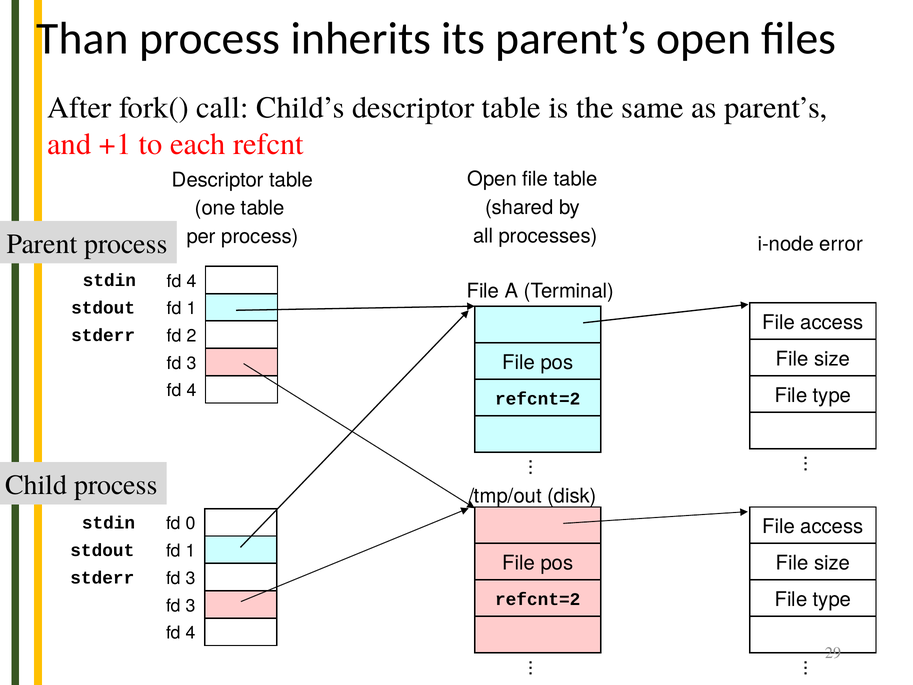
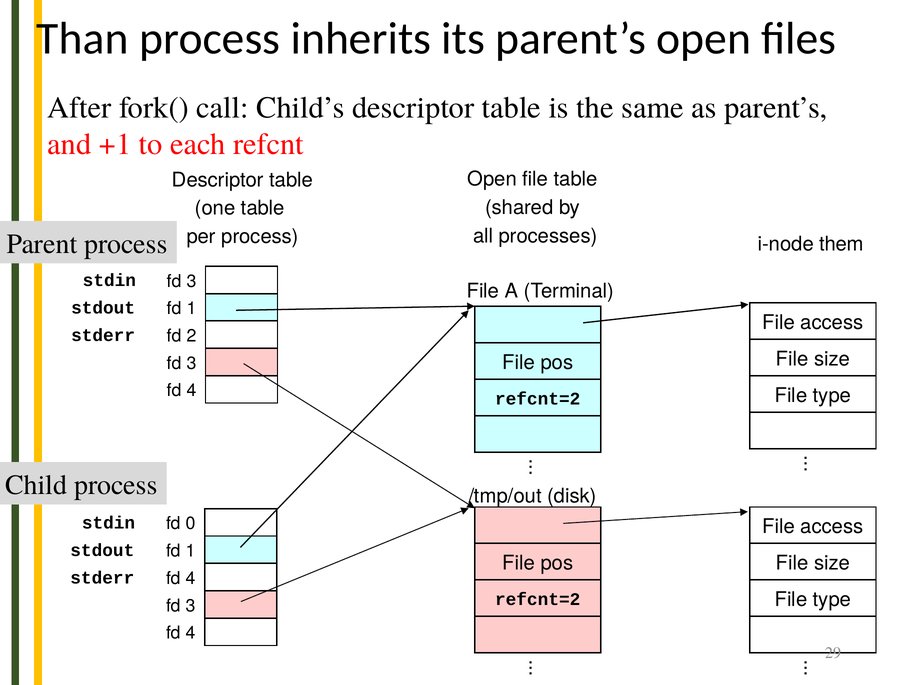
error: error -> them
4 at (192, 281): 4 -> 3
3 at (191, 578): 3 -> 4
